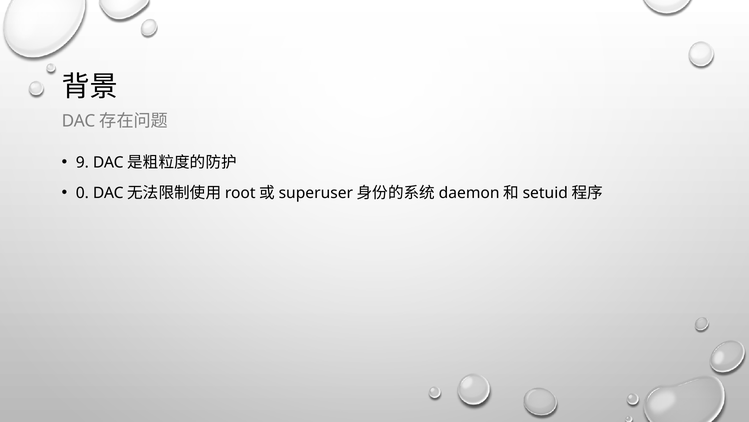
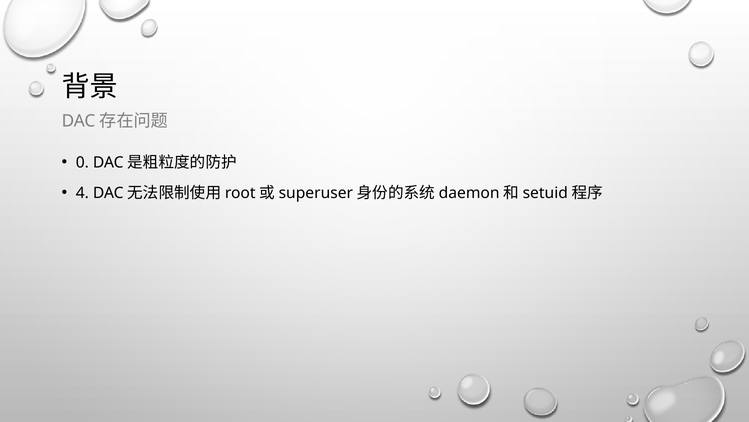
9: 9 -> 0
0: 0 -> 4
